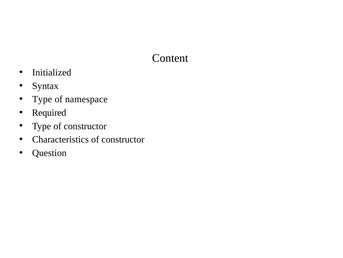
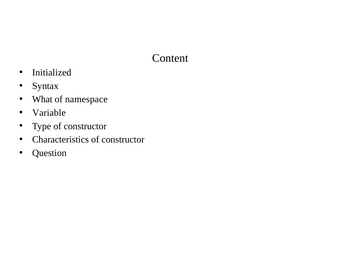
Type at (42, 99): Type -> What
Required: Required -> Variable
